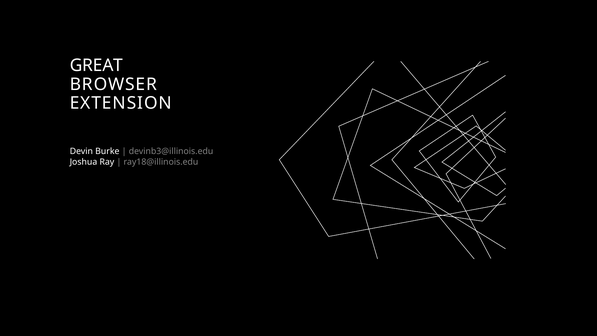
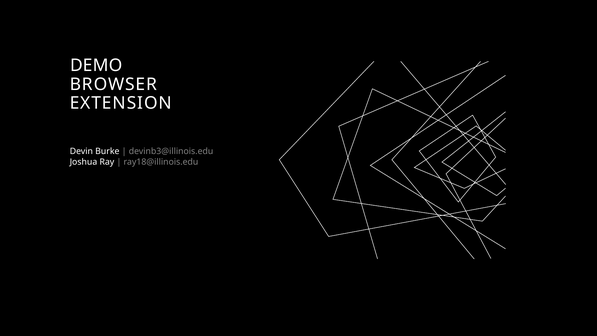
GREAT: GREAT -> DEMO
